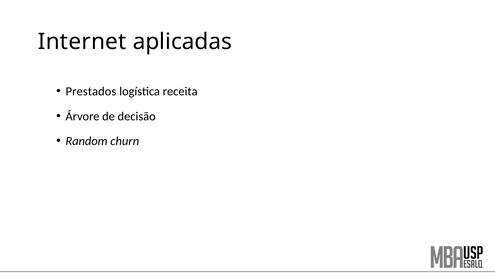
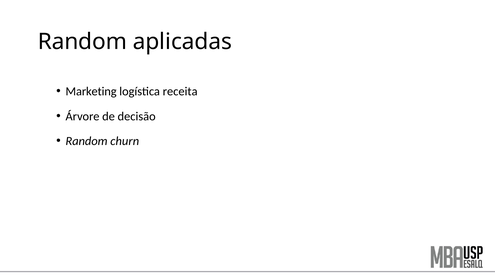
Internet at (82, 42): Internet -> Random
Prestados: Prestados -> Marketing
